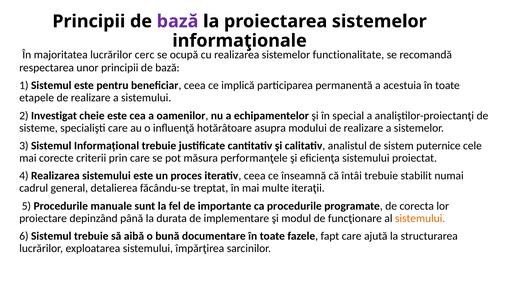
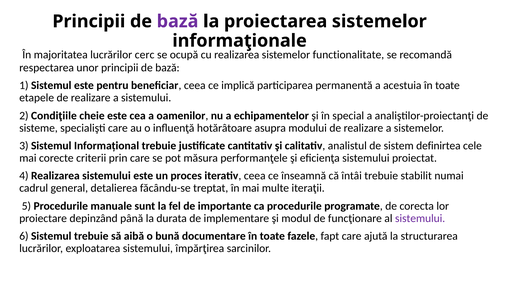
Investigat: Investigat -> Condiţiile
puternice: puternice -> definirtea
sistemului at (420, 218) colour: orange -> purple
